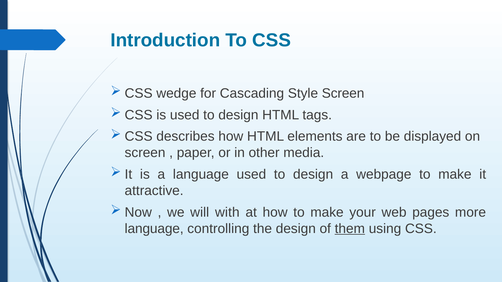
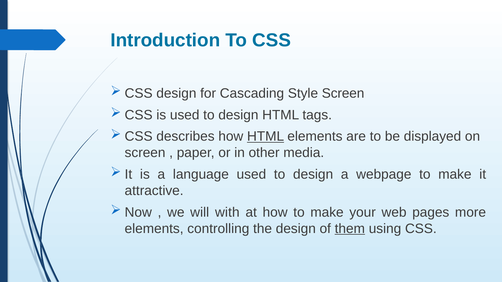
wedge at (176, 93): wedge -> design
HTML at (266, 137) underline: none -> present
language at (154, 229): language -> elements
